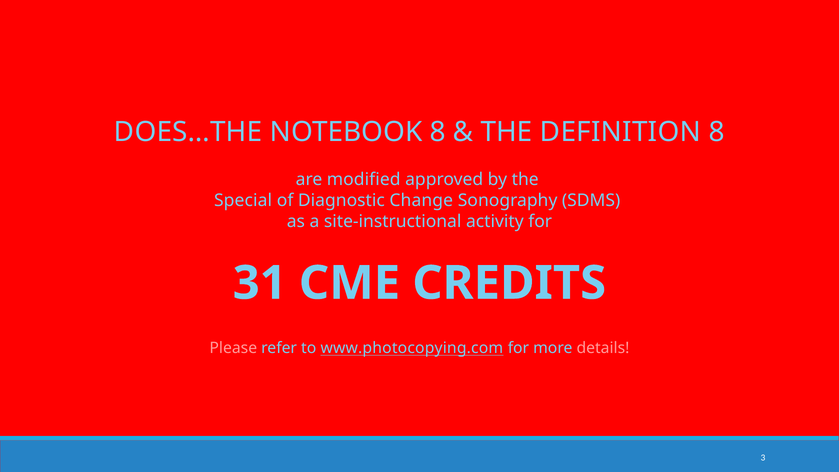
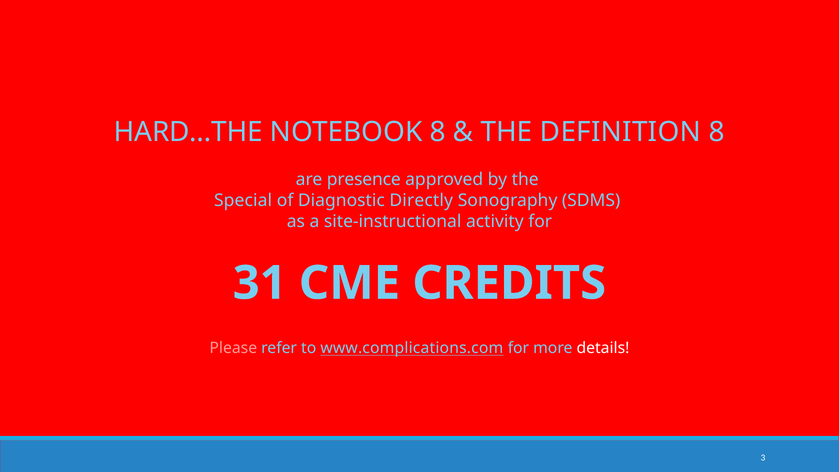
DOES…THE: DOES…THE -> HARD…THE
modified: modified -> presence
Change: Change -> Directly
www.photocopying.com: www.photocopying.com -> www.complications.com
details colour: pink -> white
